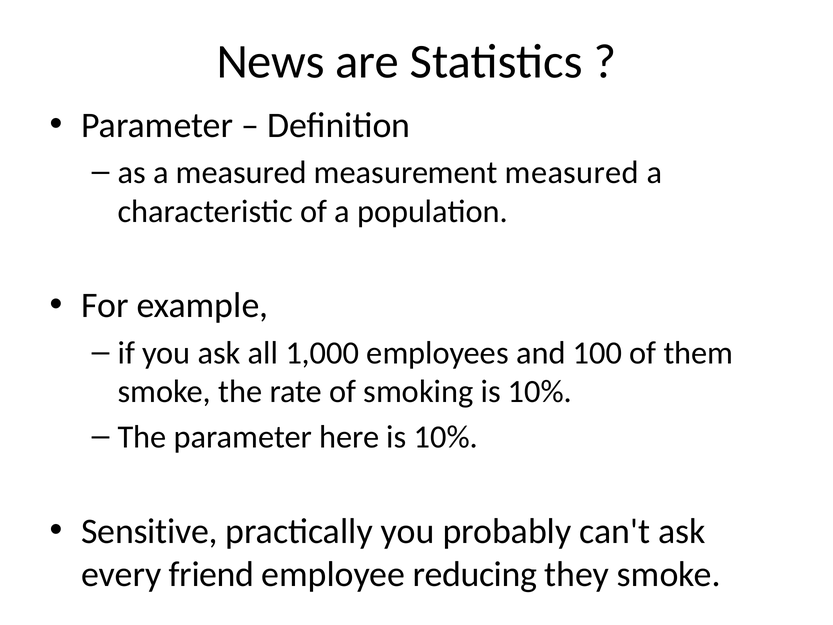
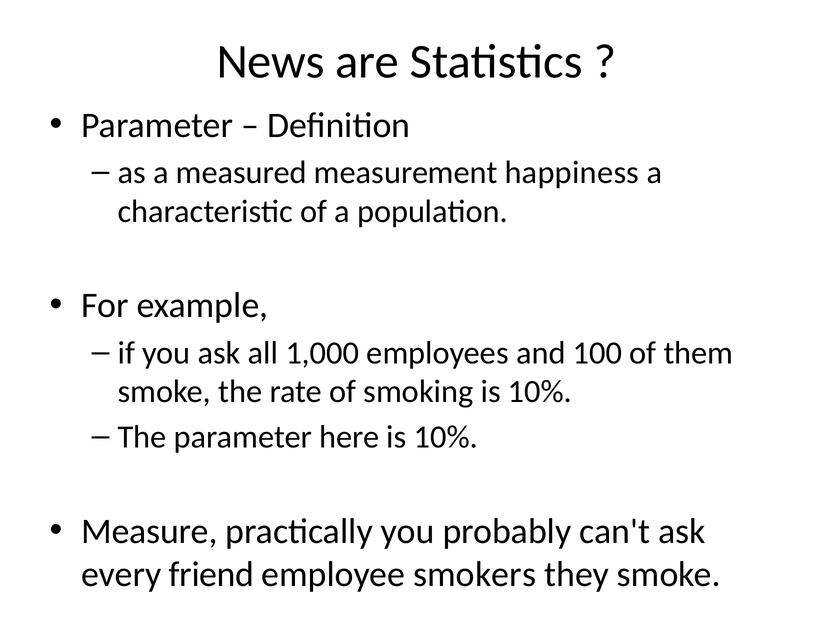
measurement measured: measured -> happiness
Sensitive: Sensitive -> Measure
reducing: reducing -> smokers
